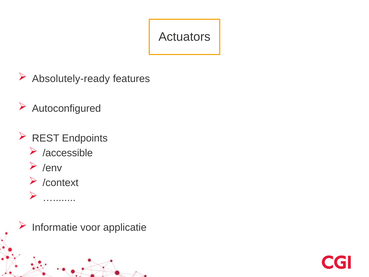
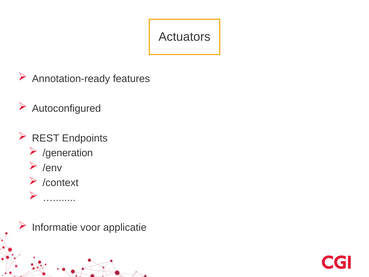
Absolutely-ready: Absolutely-ready -> Annotation-ready
/accessible: /accessible -> /generation
